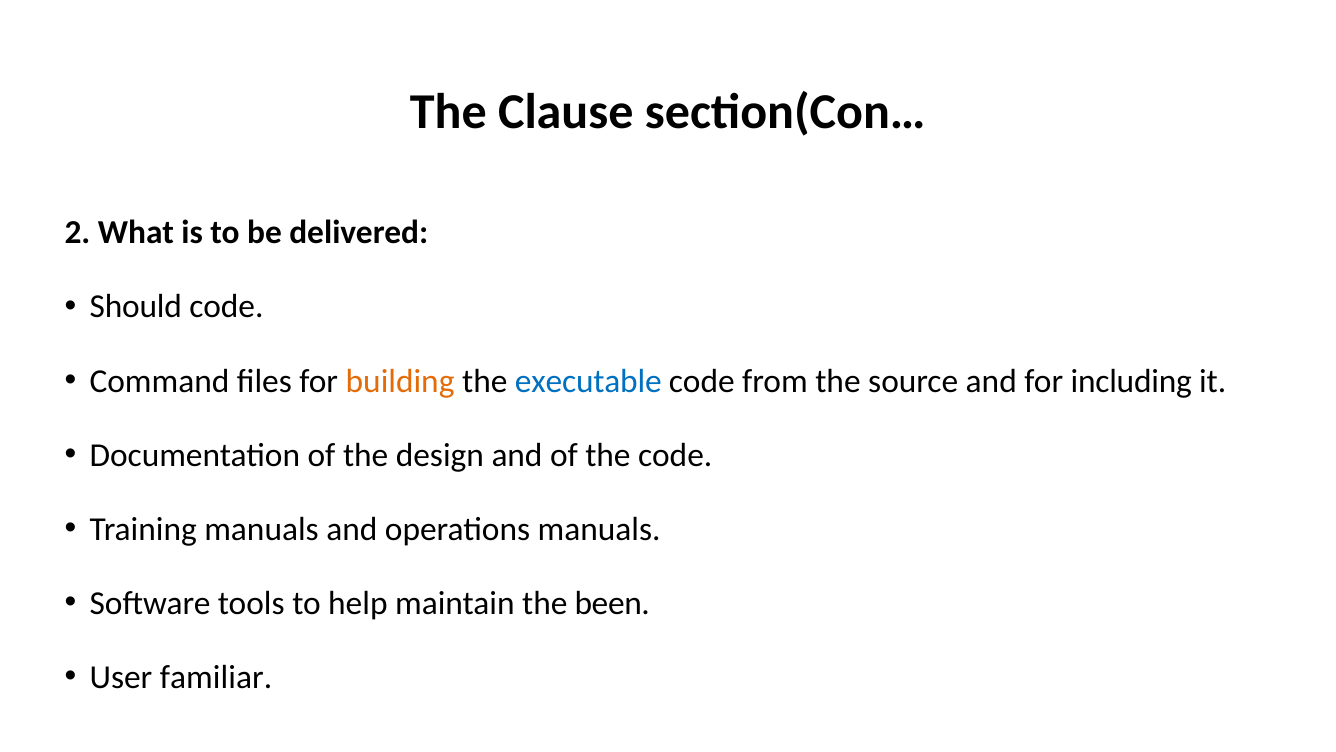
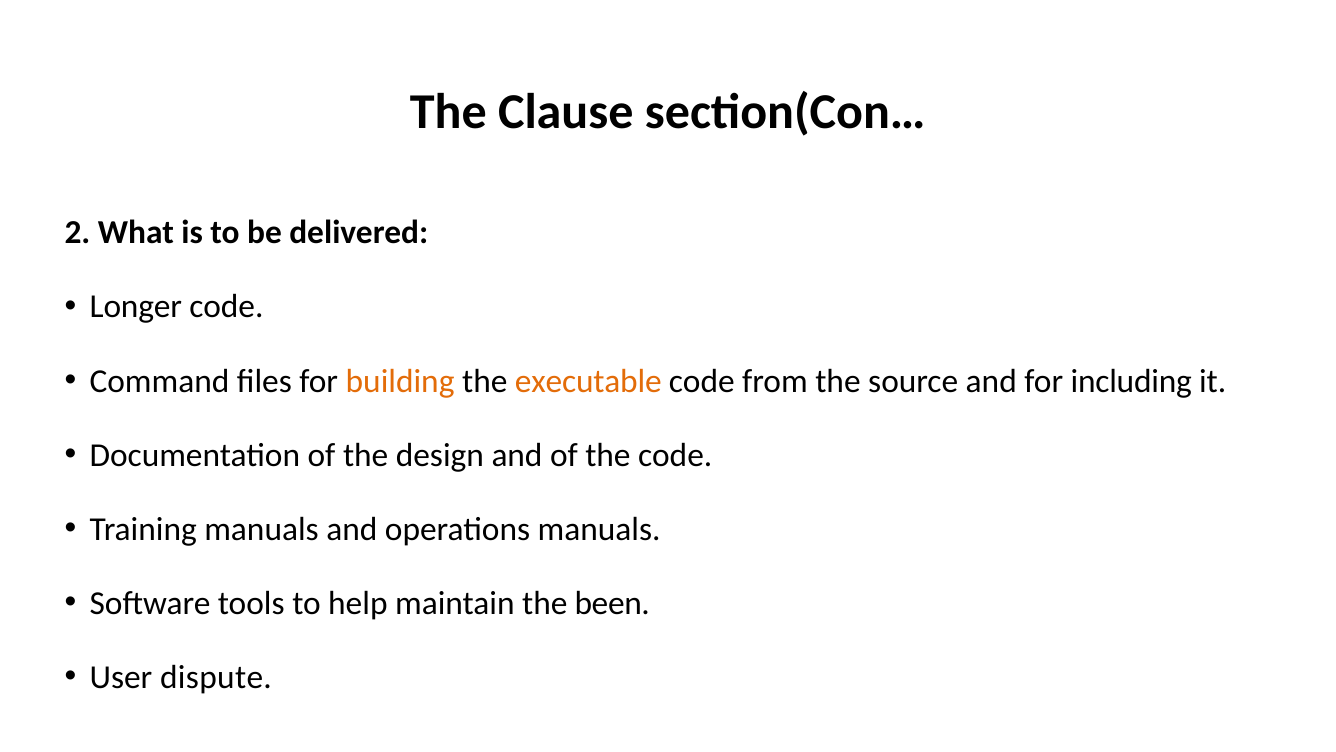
Should: Should -> Longer
executable colour: blue -> orange
familiar: familiar -> dispute
